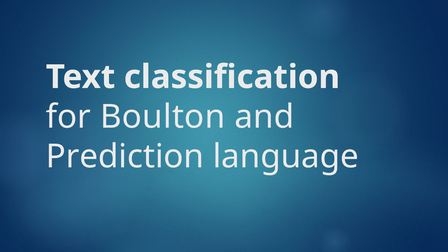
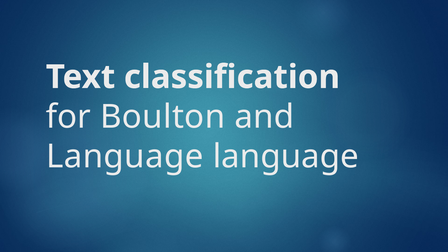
Prediction at (125, 157): Prediction -> Language
